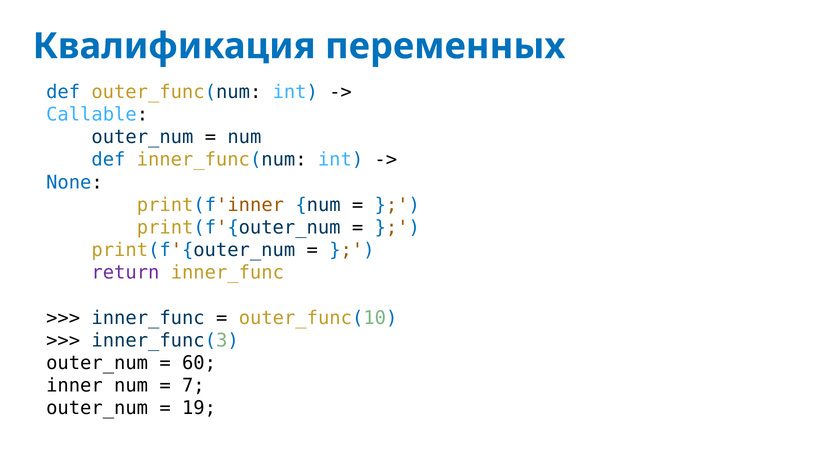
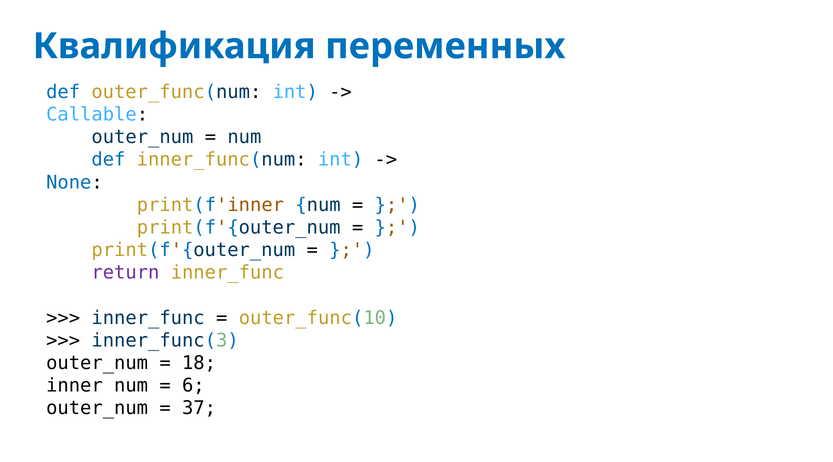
60: 60 -> 18
7: 7 -> 6
19: 19 -> 37
